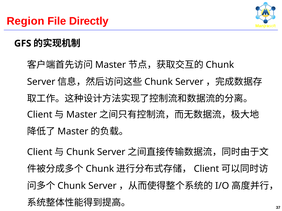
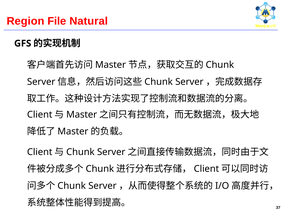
Directly: Directly -> Natural
